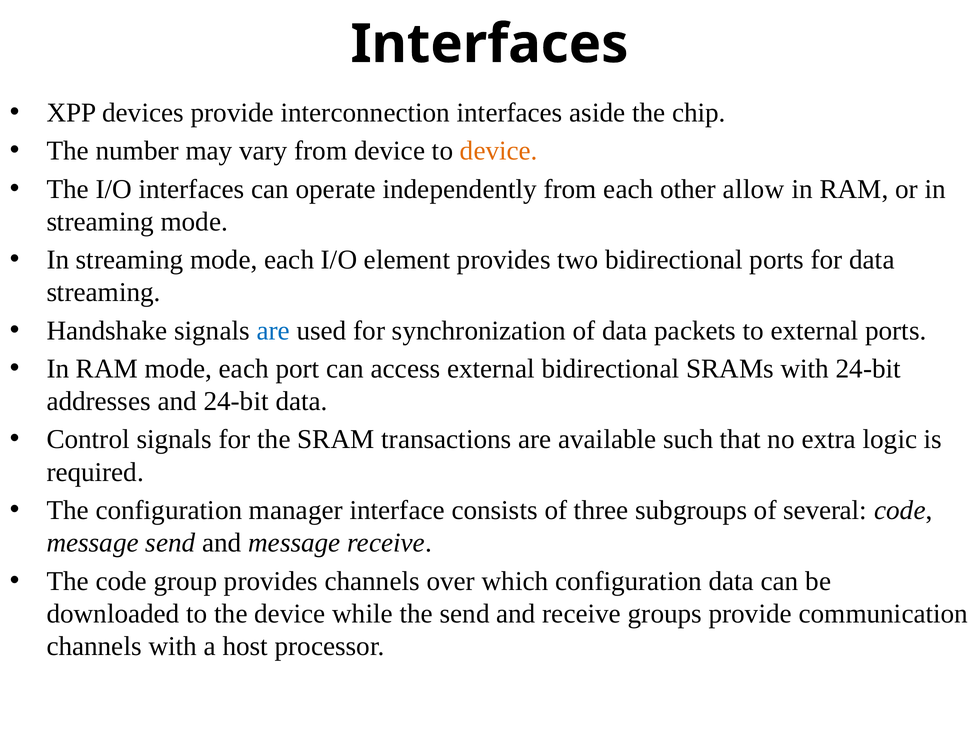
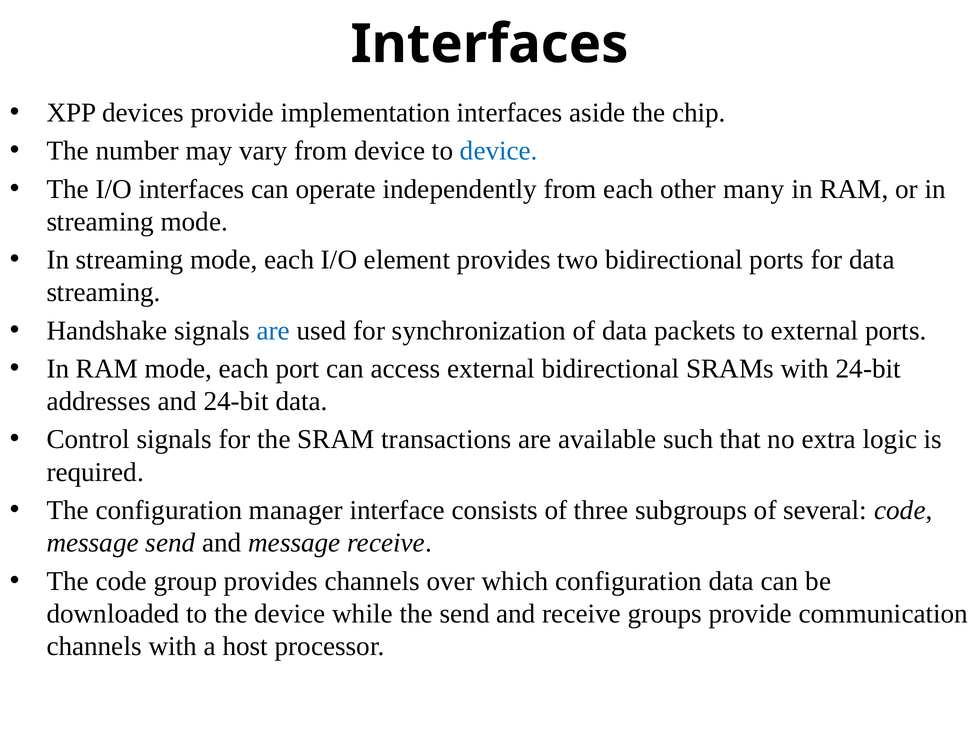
interconnection: interconnection -> implementation
device at (499, 151) colour: orange -> blue
allow: allow -> many
